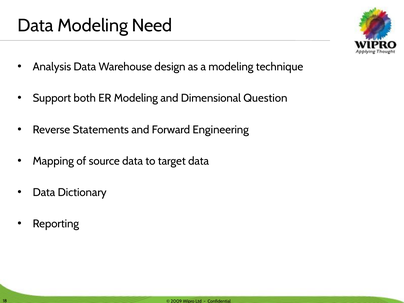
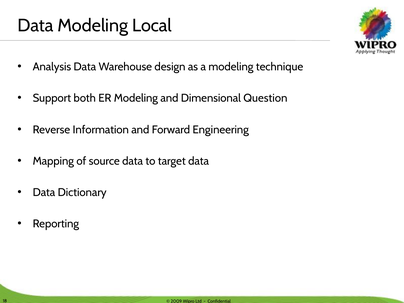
Need: Need -> Local
Statements: Statements -> Information
